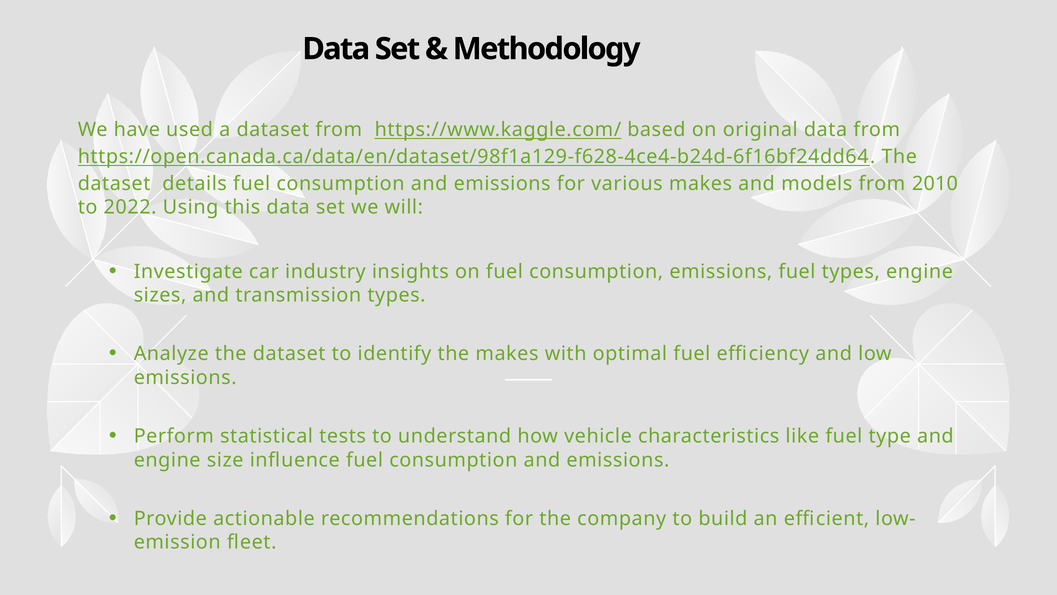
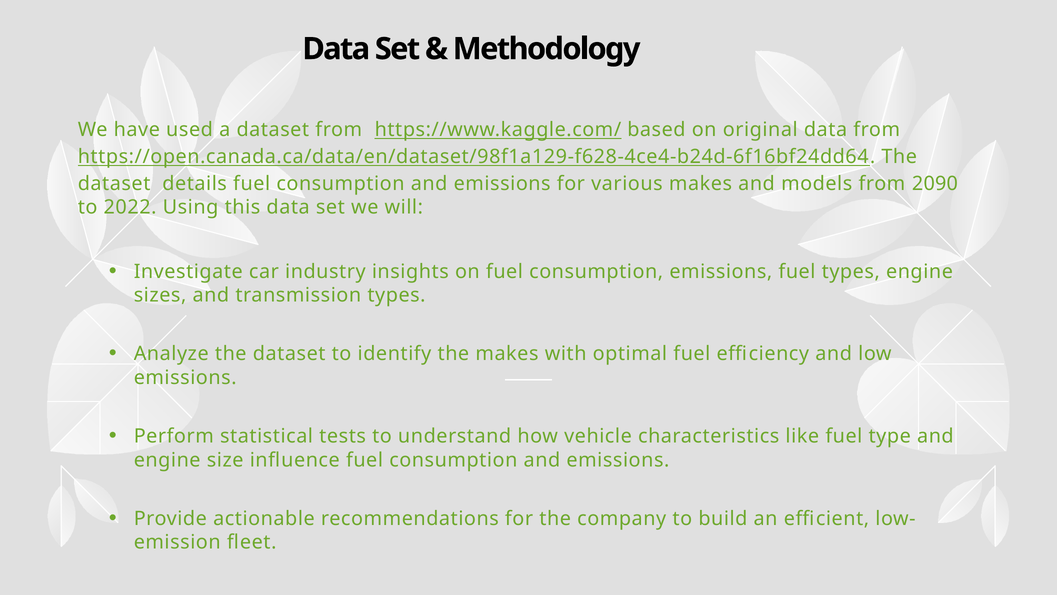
2010: 2010 -> 2090
